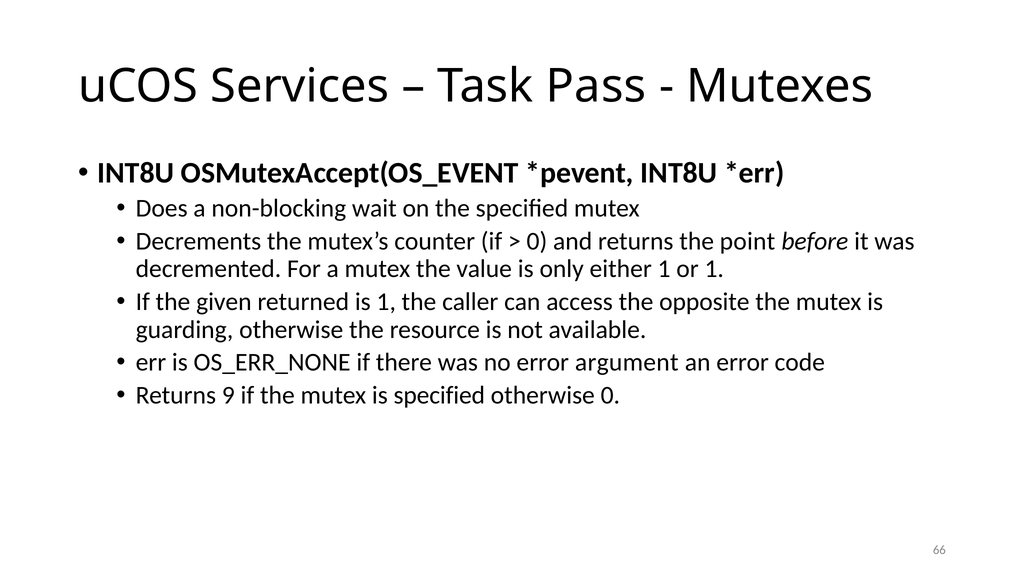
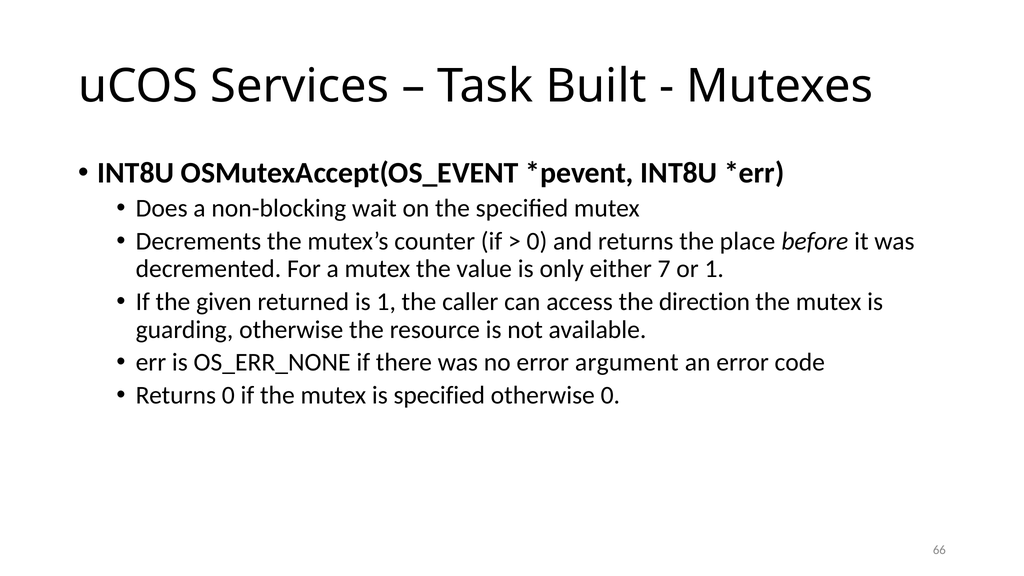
Pass: Pass -> Built
point: point -> place
either 1: 1 -> 7
opposite: opposite -> direction
Returns 9: 9 -> 0
